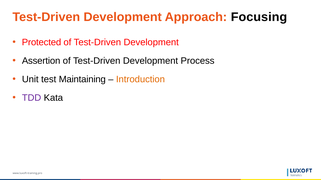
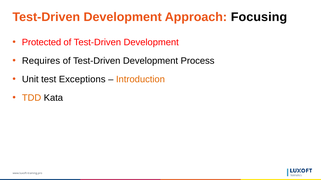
Assertion: Assertion -> Requires
Maintaining: Maintaining -> Exceptions
TDD colour: purple -> orange
